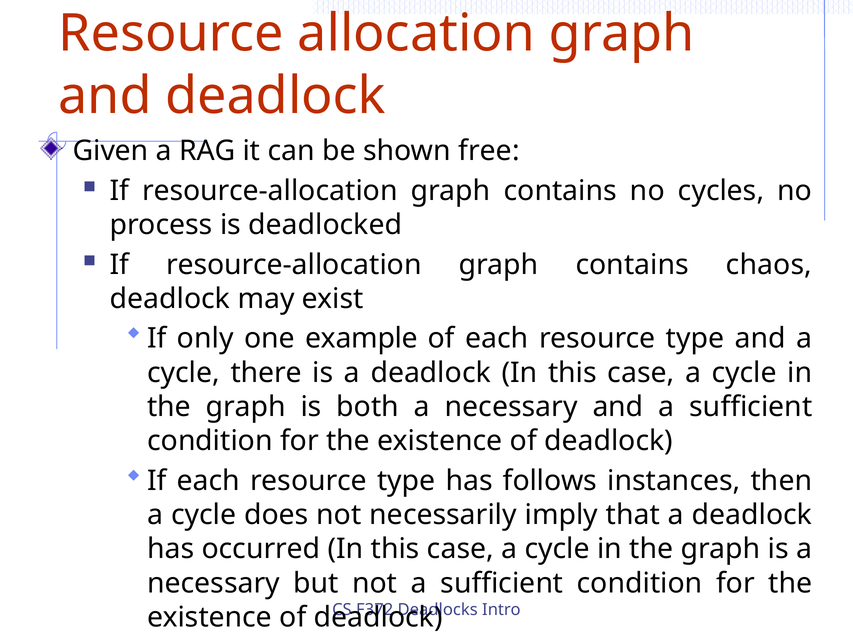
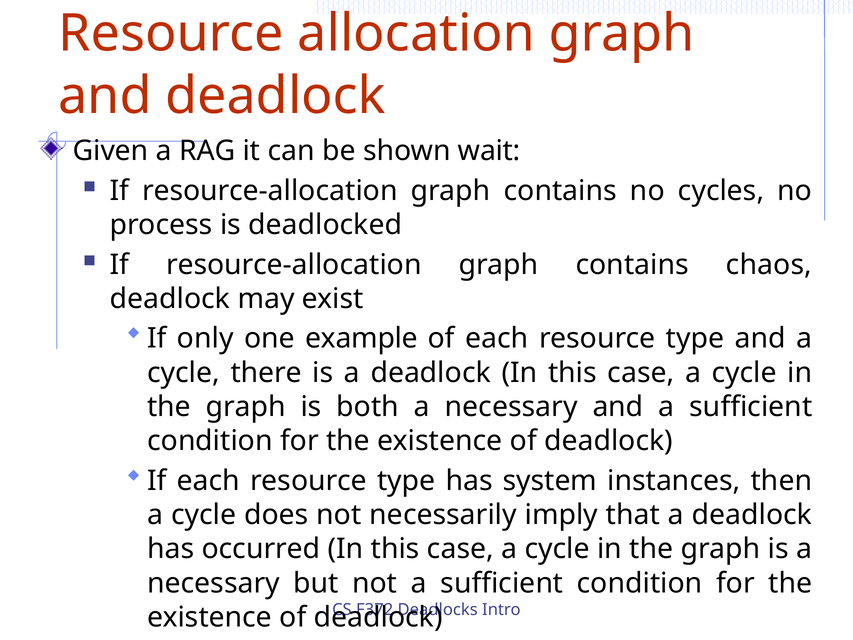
free: free -> wait
follows: follows -> system
